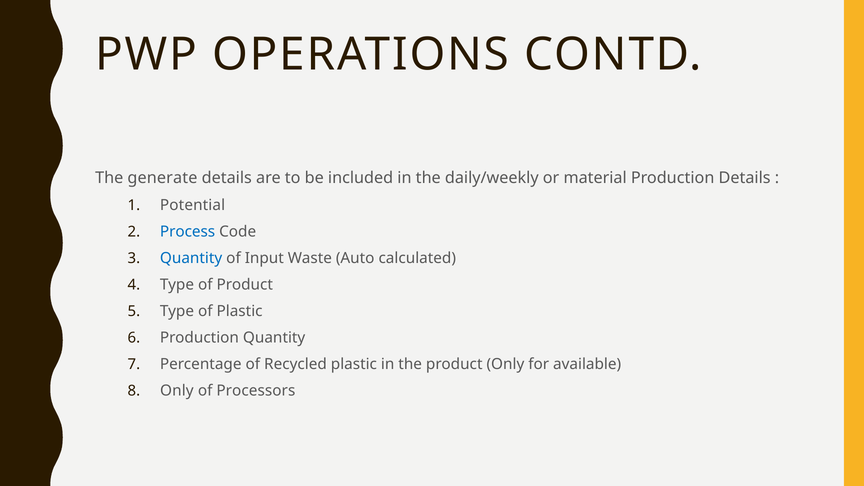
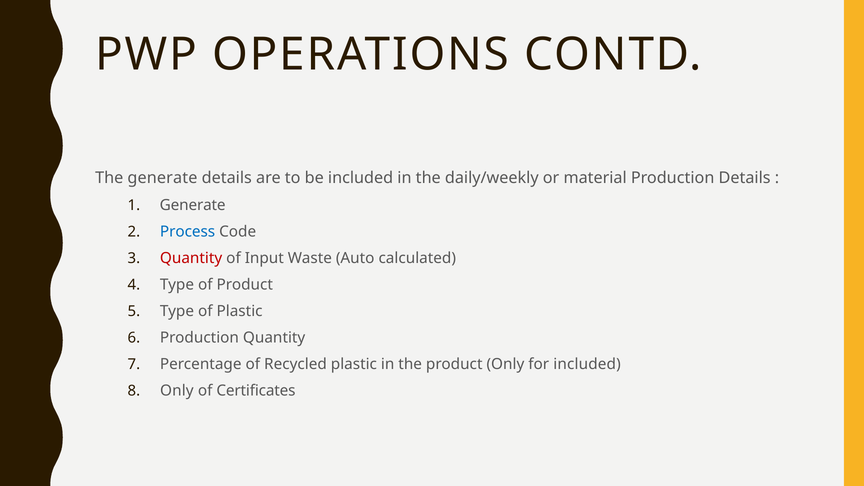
Potential at (193, 205): Potential -> Generate
Quantity at (191, 258) colour: blue -> red
for available: available -> included
Processors: Processors -> Certificates
